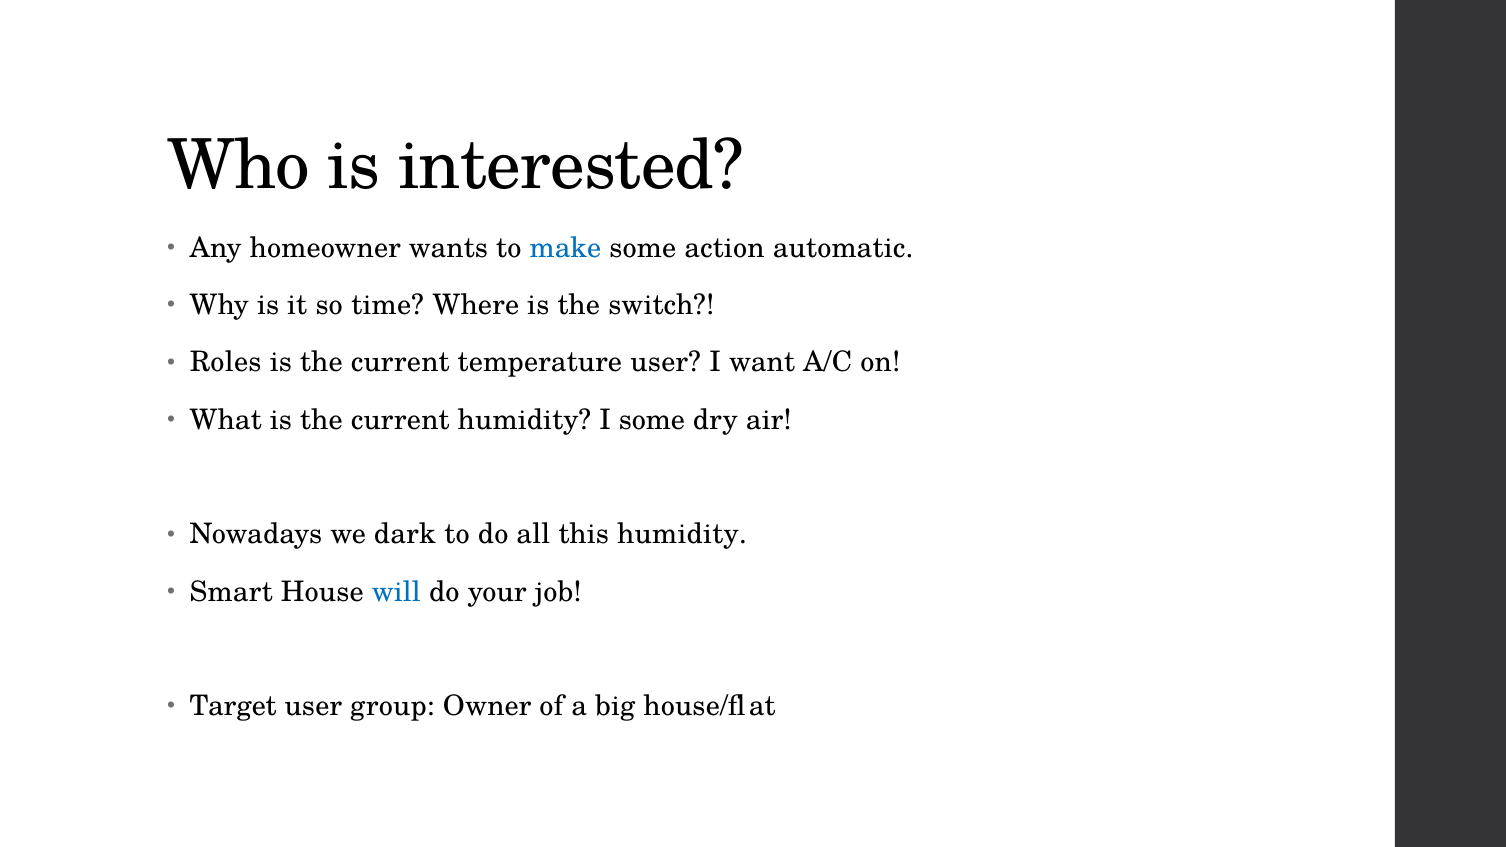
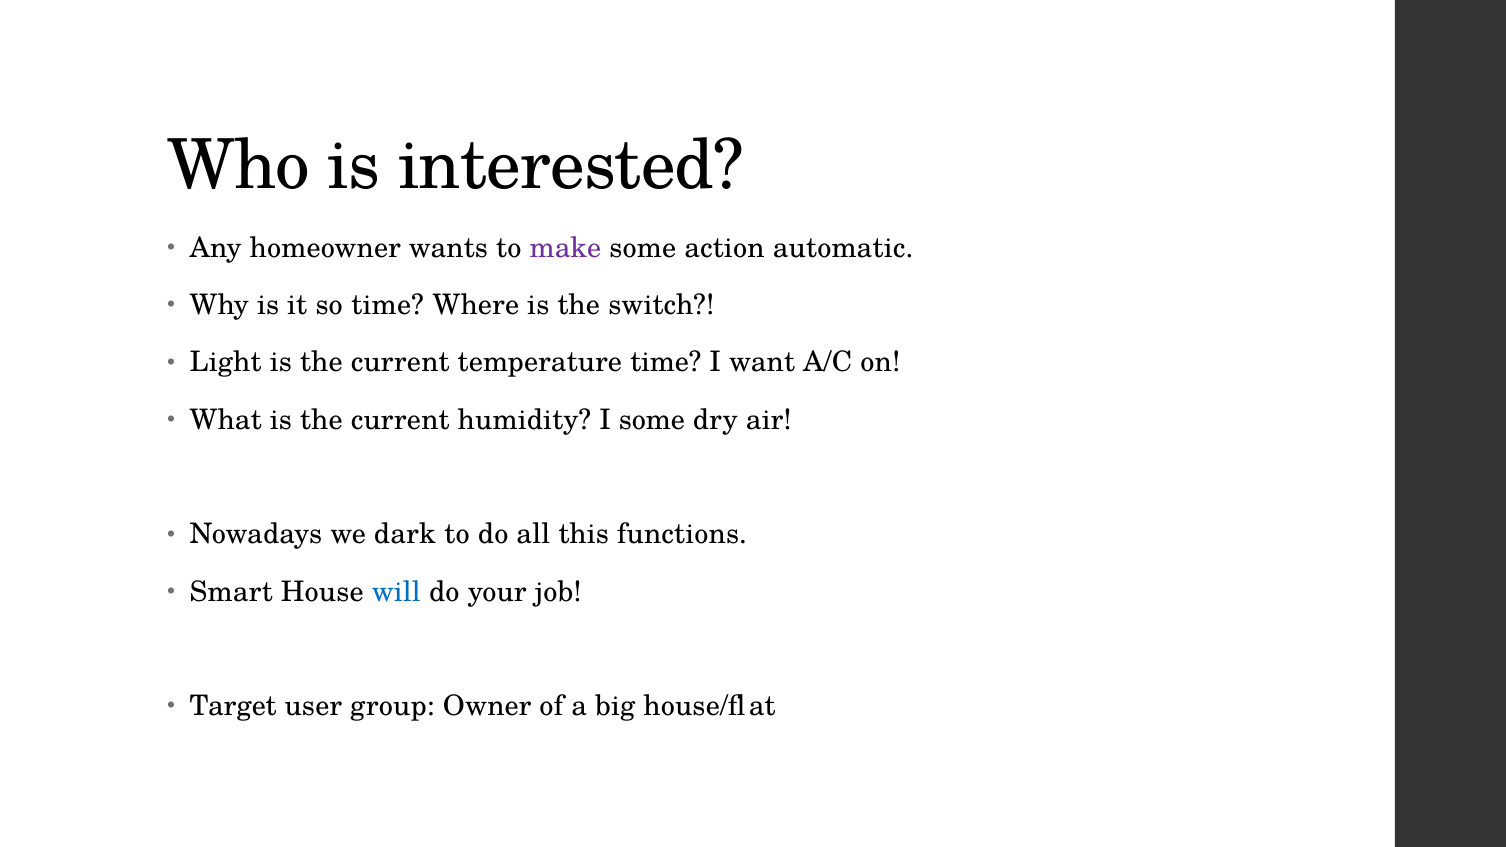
make colour: blue -> purple
Roles: Roles -> Light
temperature user: user -> time
this humidity: humidity -> functions
